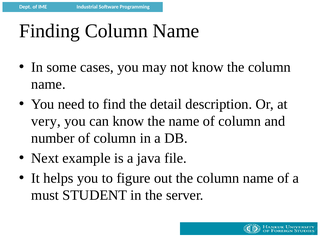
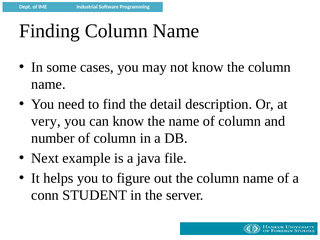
must: must -> conn
